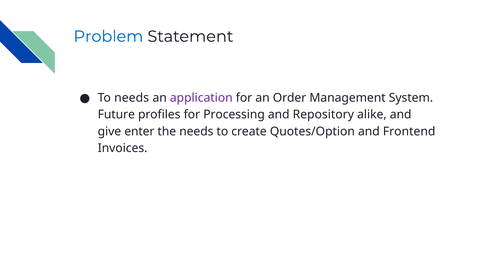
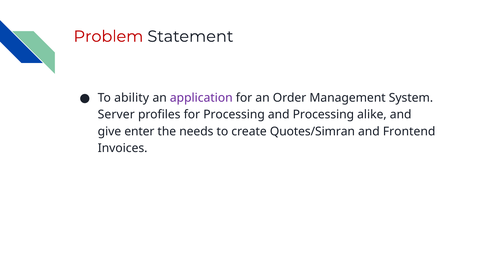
Problem colour: blue -> red
To needs: needs -> ability
Future: Future -> Server
and Repository: Repository -> Processing
Quotes/Option: Quotes/Option -> Quotes/Simran
